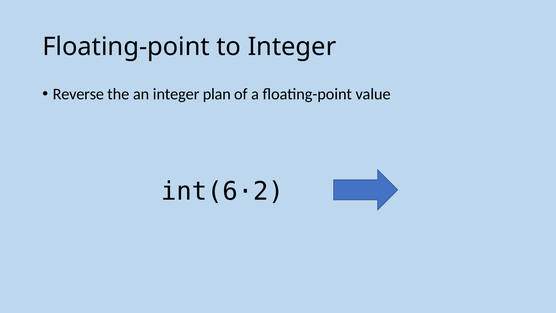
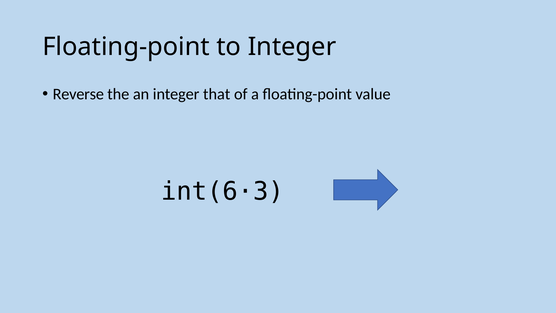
plan: plan -> that
int(6·2: int(6·2 -> int(6·3
